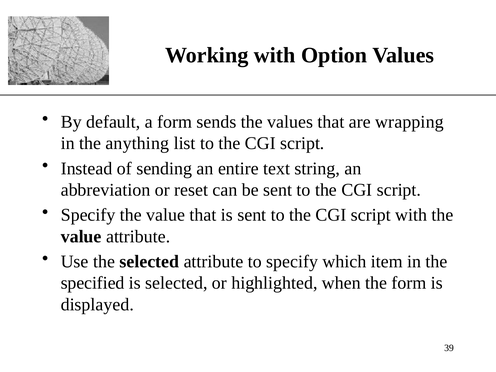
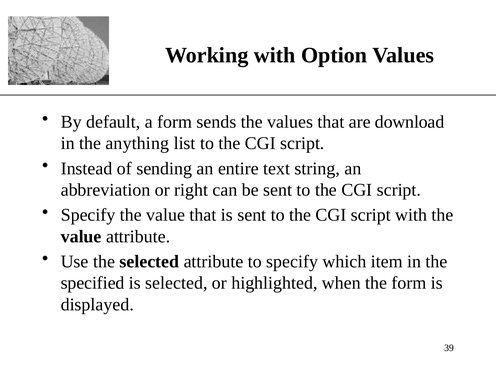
wrapping: wrapping -> download
reset: reset -> right
